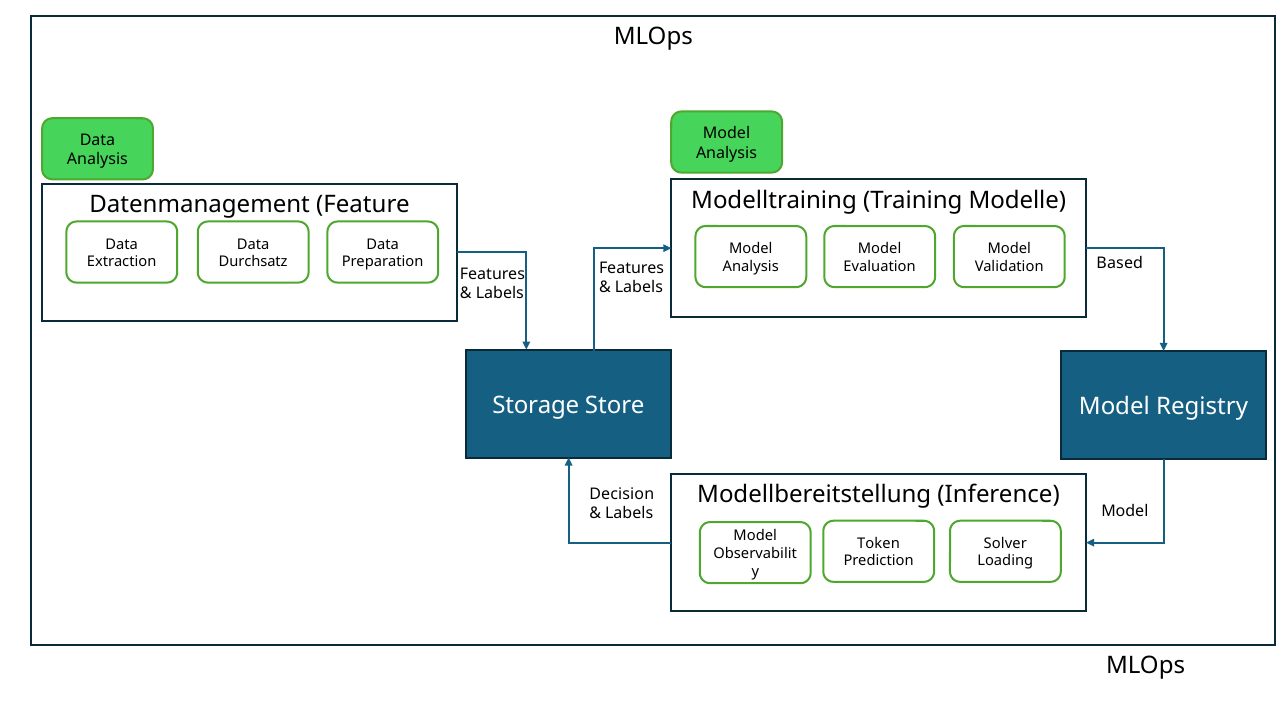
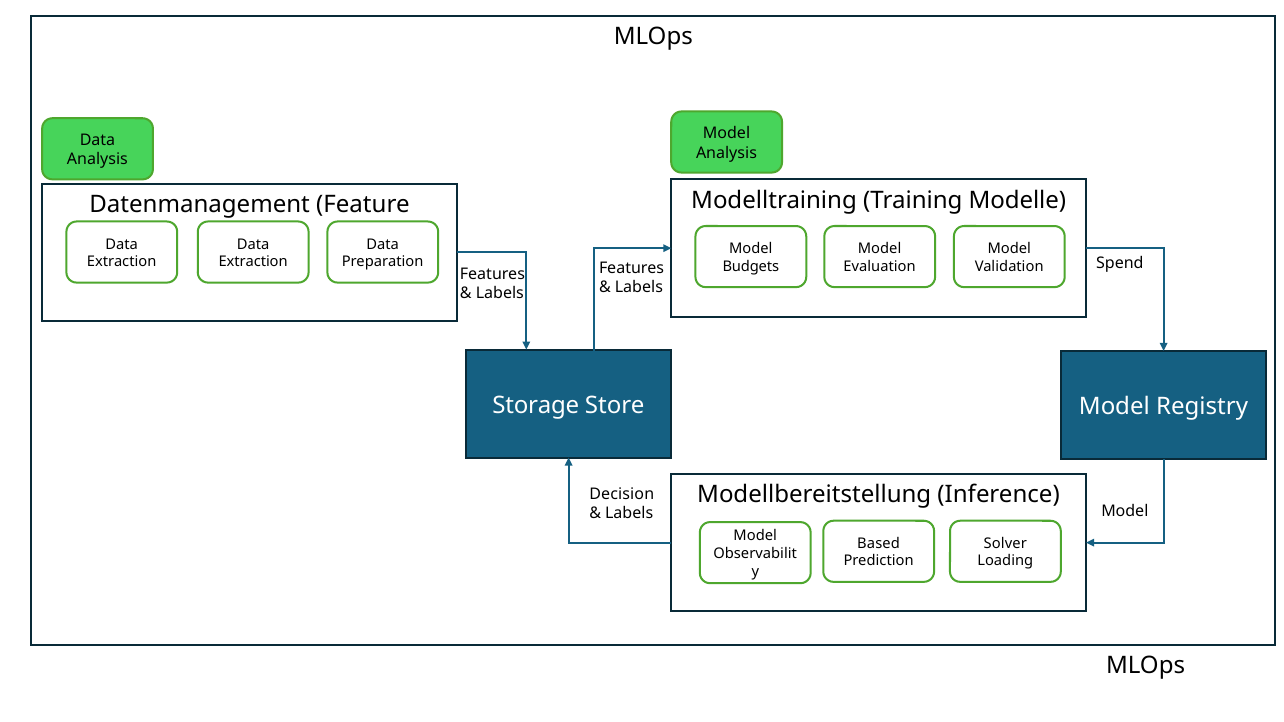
Durchsatz at (253, 262): Durchsatz -> Extraction
Based: Based -> Spend
Analysis at (751, 266): Analysis -> Budgets
Token: Token -> Based
